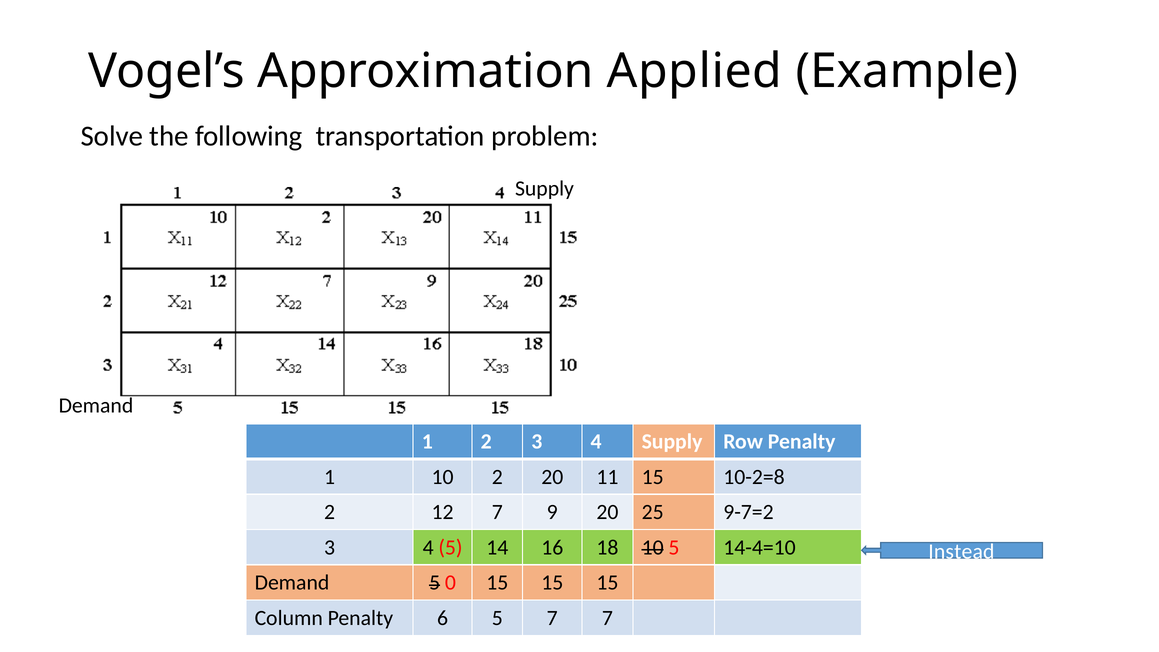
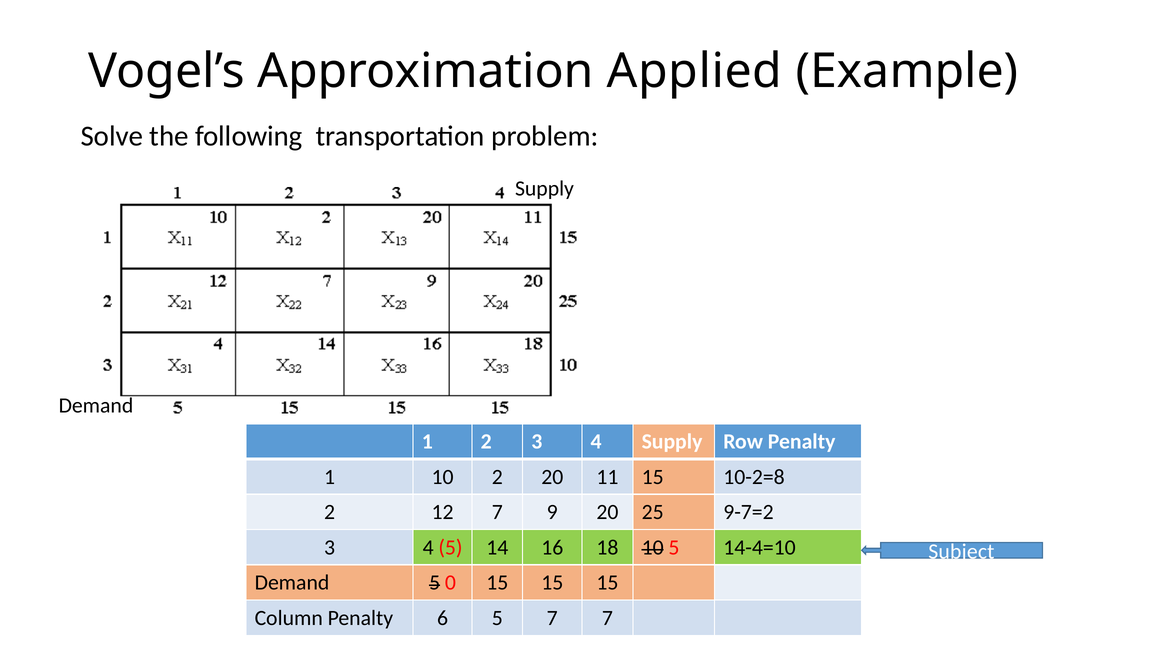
Instead: Instead -> Subject
